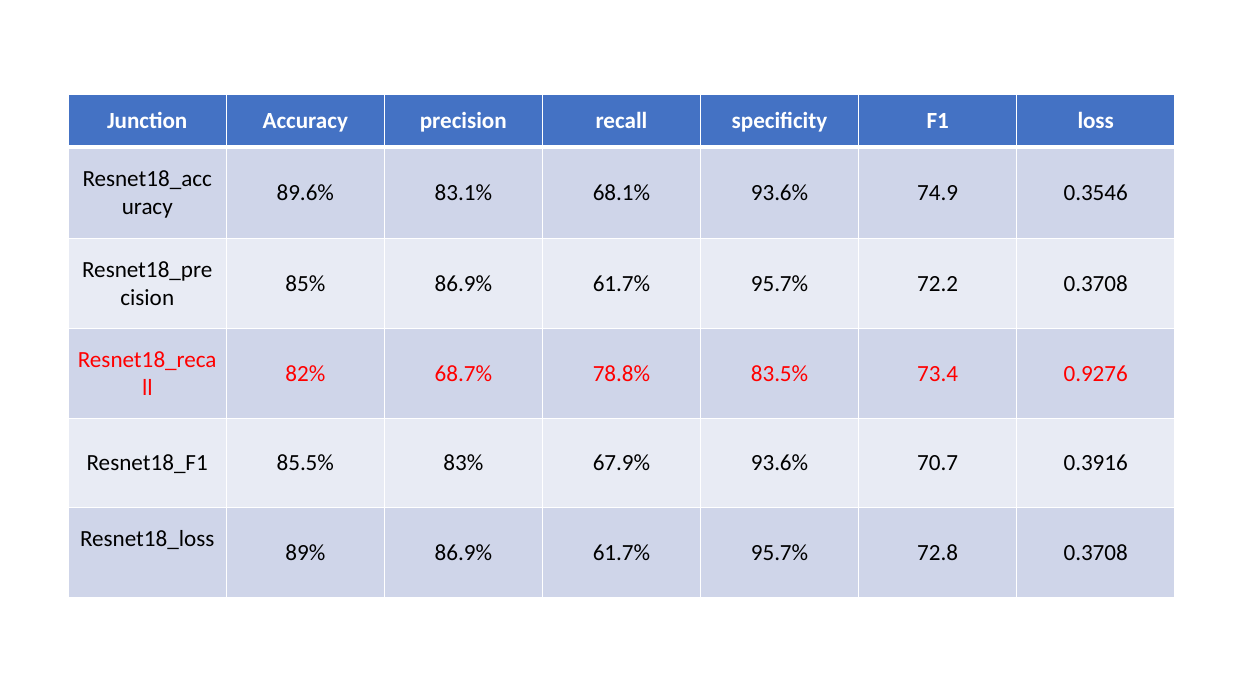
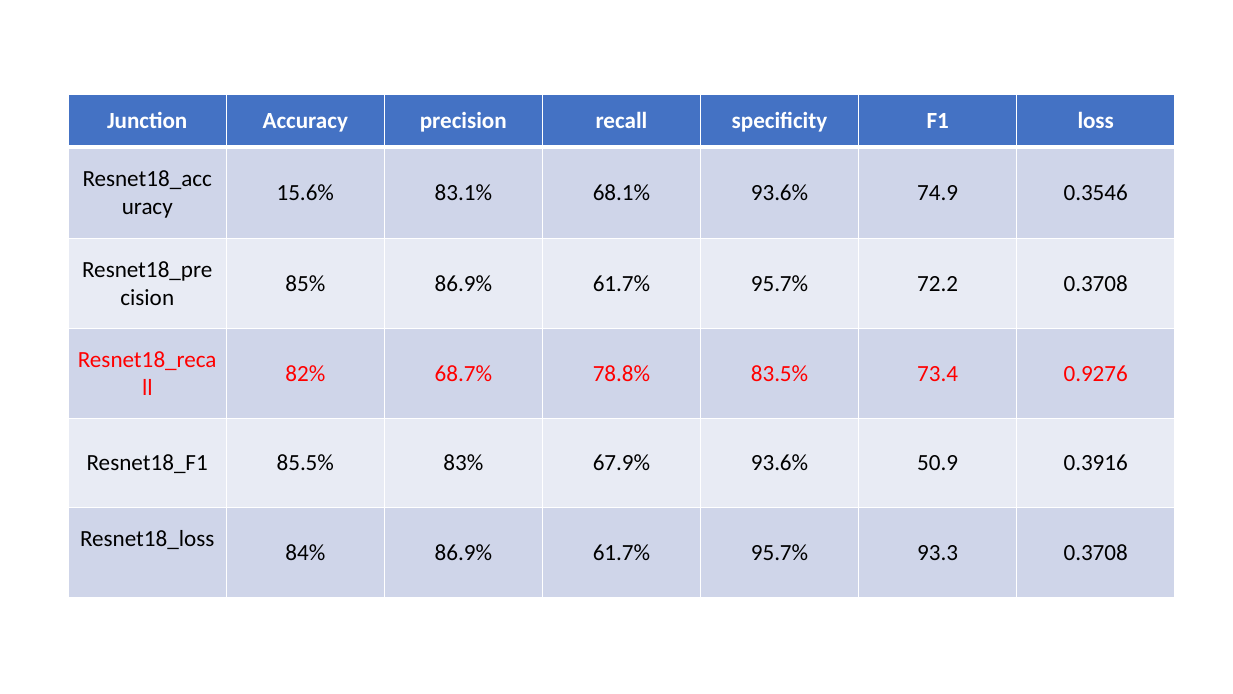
89.6%: 89.6% -> 15.6%
70.7: 70.7 -> 50.9
89%: 89% -> 84%
72.8: 72.8 -> 93.3
